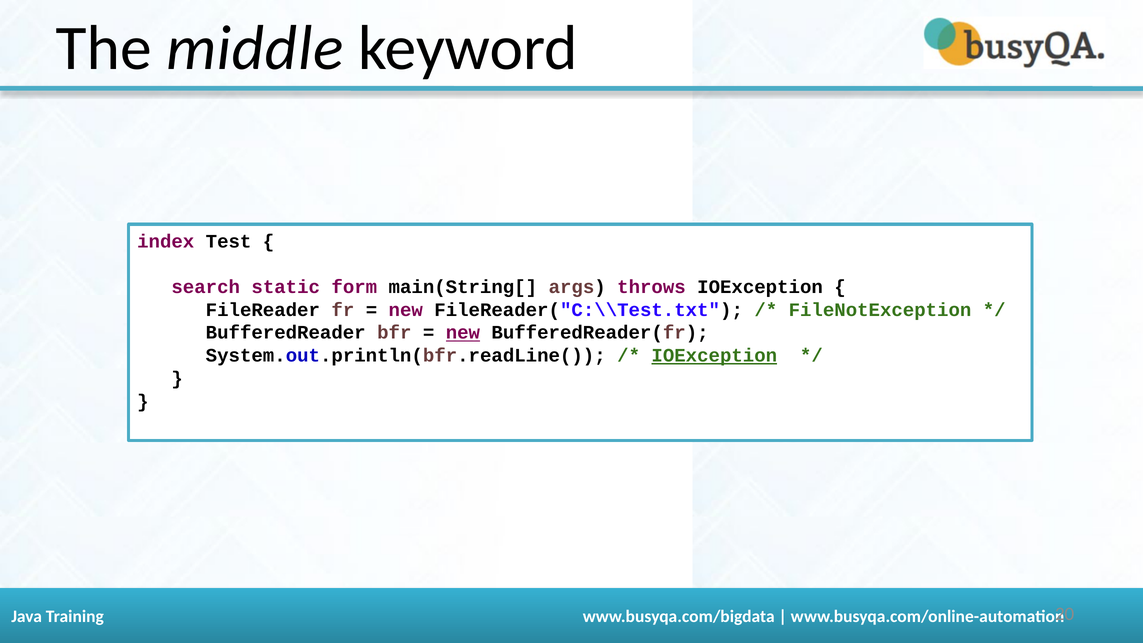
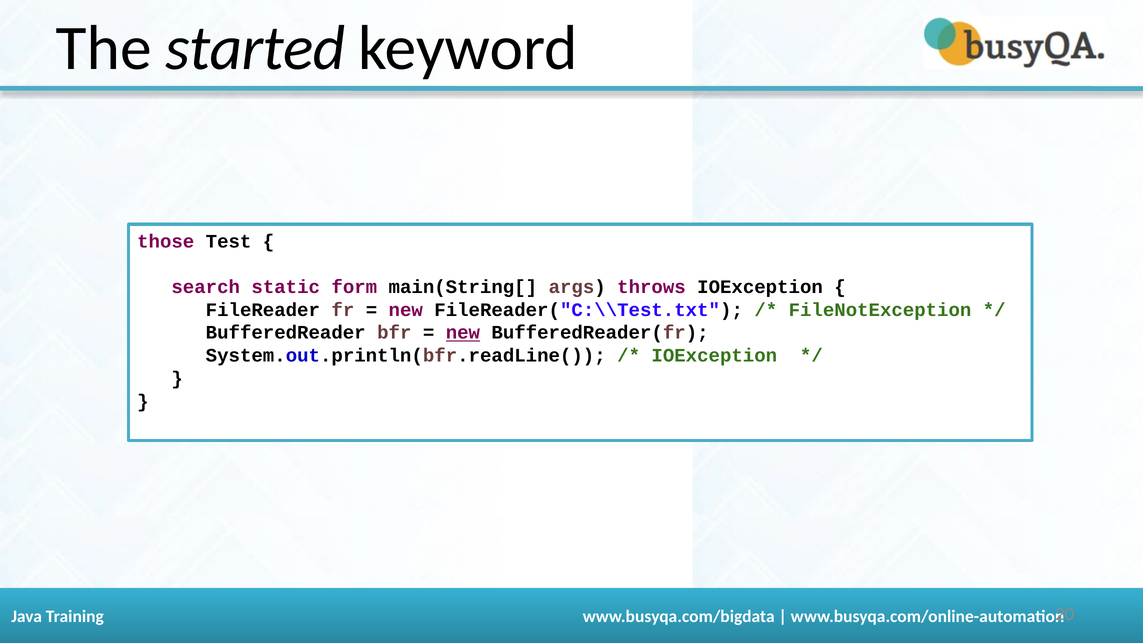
middle: middle -> started
index: index -> those
IOException at (714, 356) underline: present -> none
